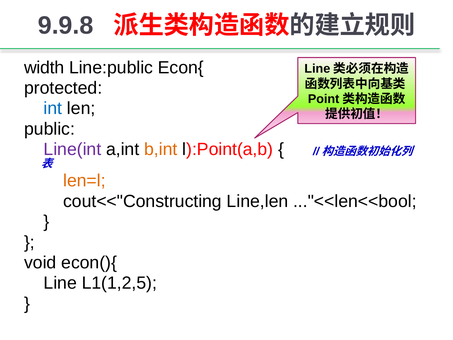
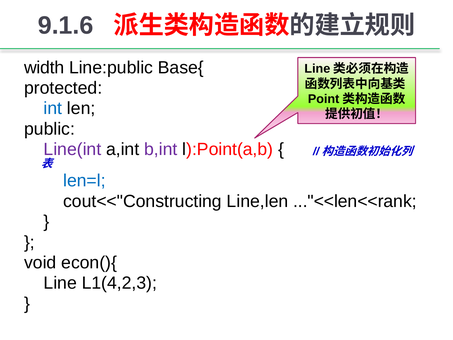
9.9.8: 9.9.8 -> 9.1.6
Econ{: Econ{ -> Base{
b,int colour: orange -> purple
len=l colour: orange -> blue
..."<<len<<bool: ..."<<len<<bool -> ..."<<len<<rank
L1(1,2,5: L1(1,2,5 -> L1(4,2,3
